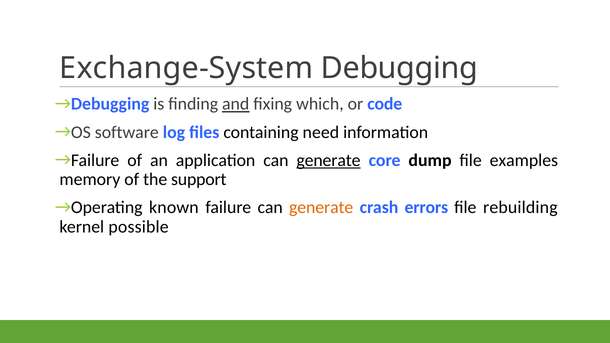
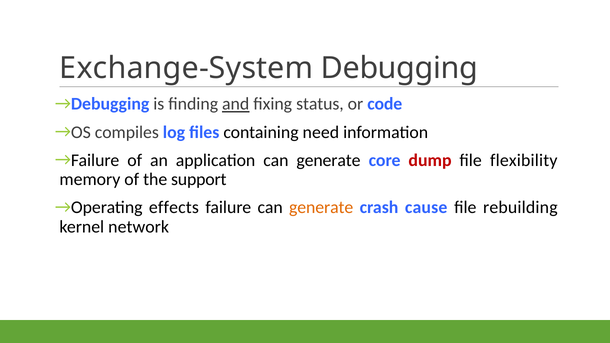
which: which -> status
software: software -> compiles
generate at (328, 160) underline: present -> none
dump colour: black -> red
examples: examples -> flexibility
known: known -> effects
errors: errors -> cause
possible: possible -> network
